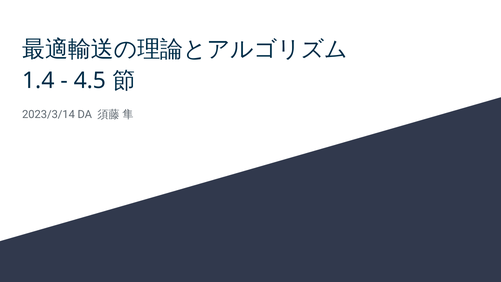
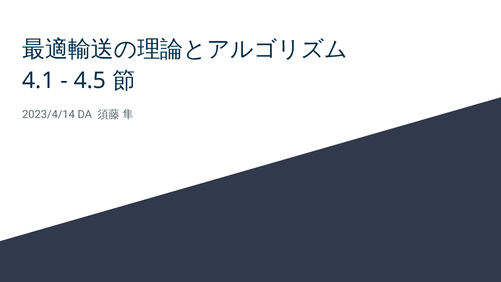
1.4: 1.4 -> 4.1
2023/3/14: 2023/3/14 -> 2023/4/14
